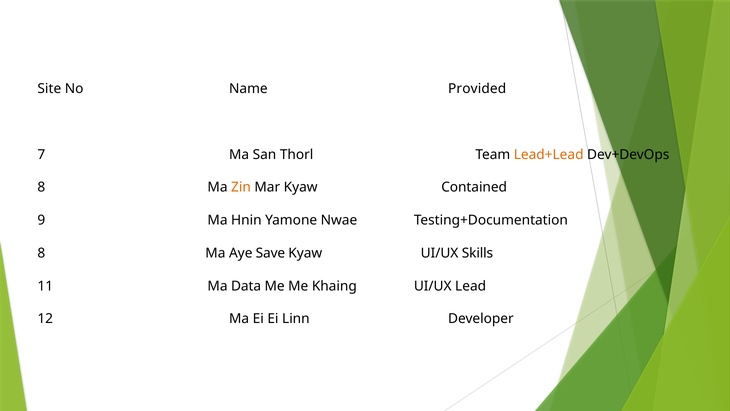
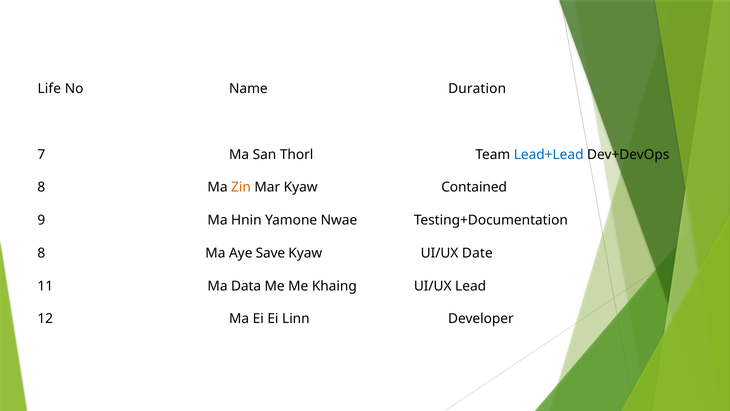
Site: Site -> Life
Provided: Provided -> Duration
Lead+Lead colour: orange -> blue
Skills: Skills -> Date
